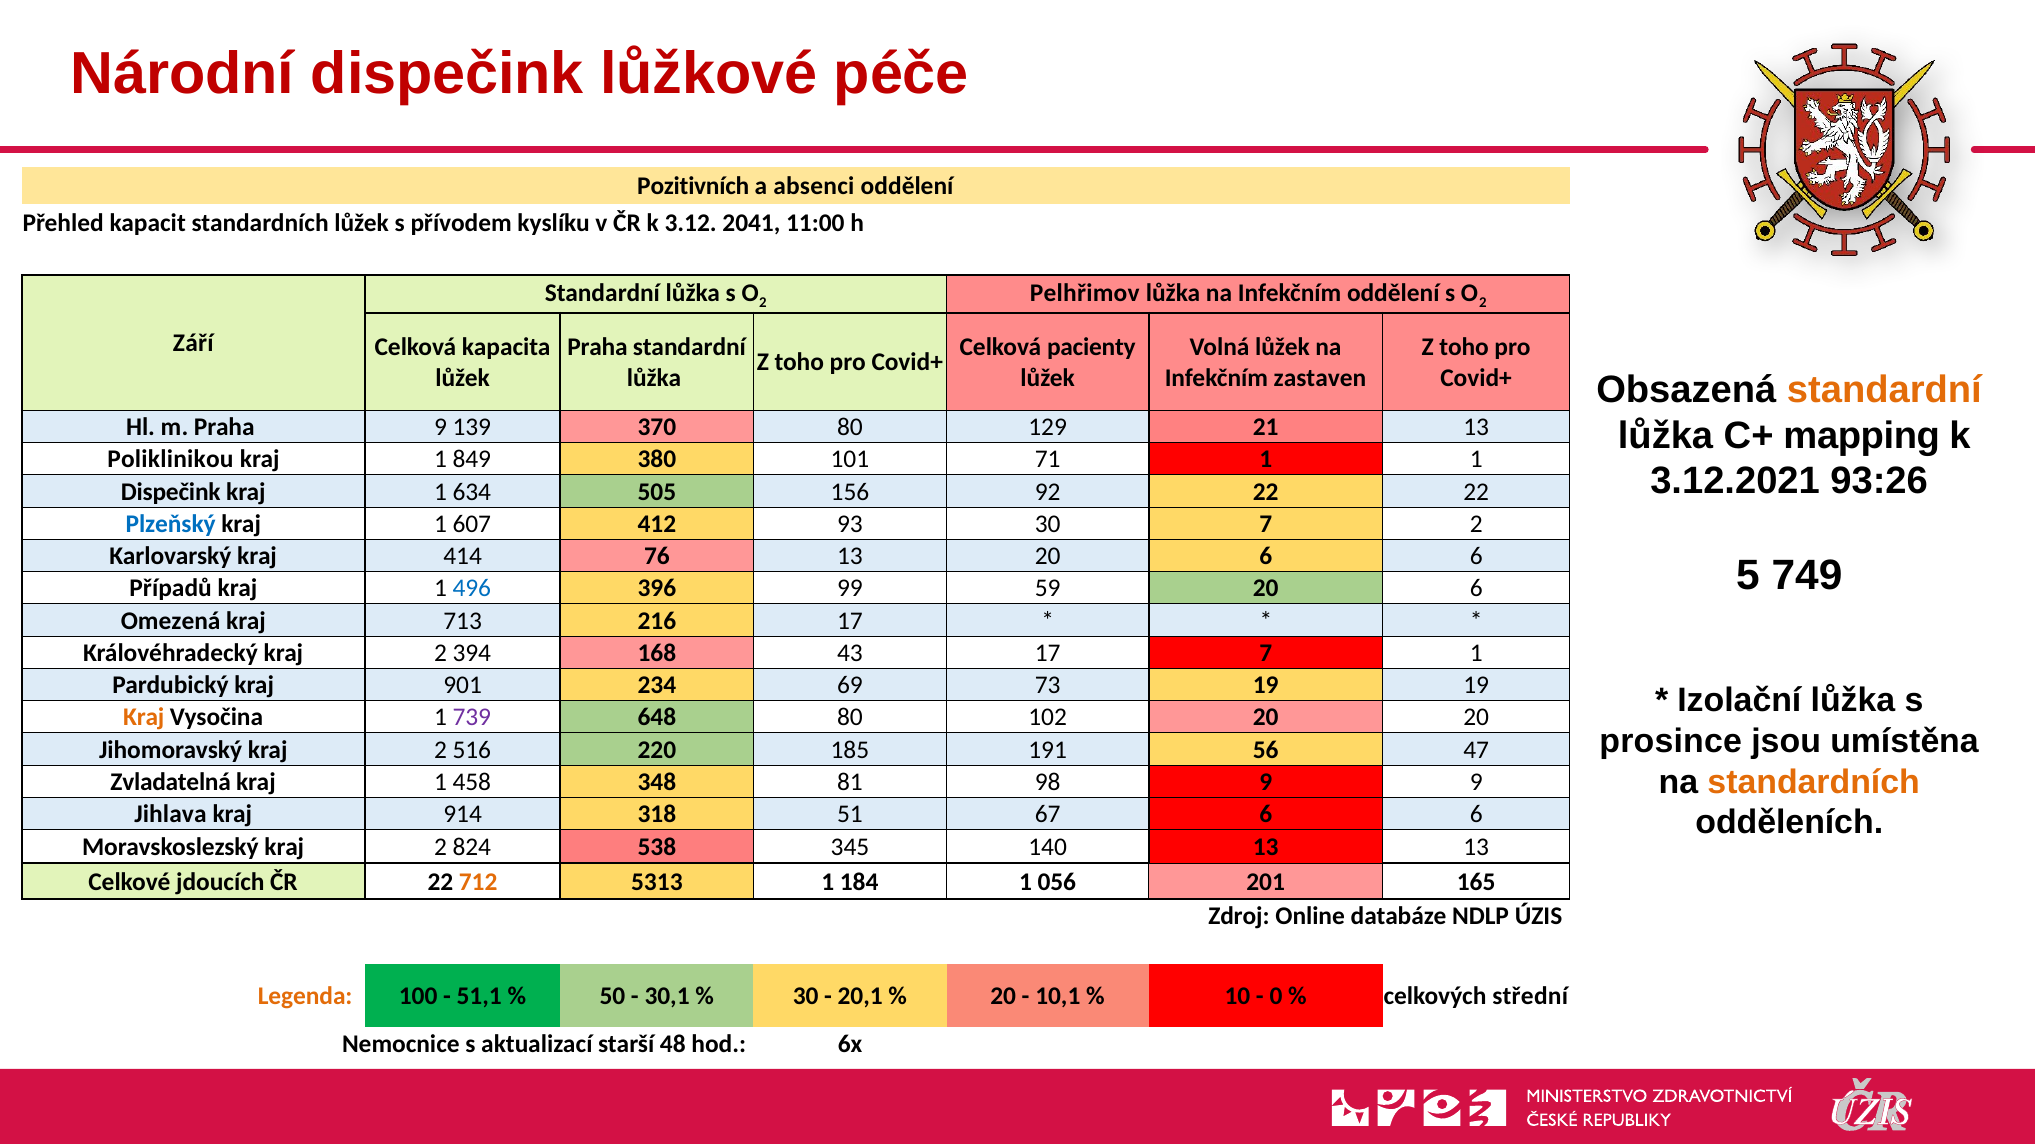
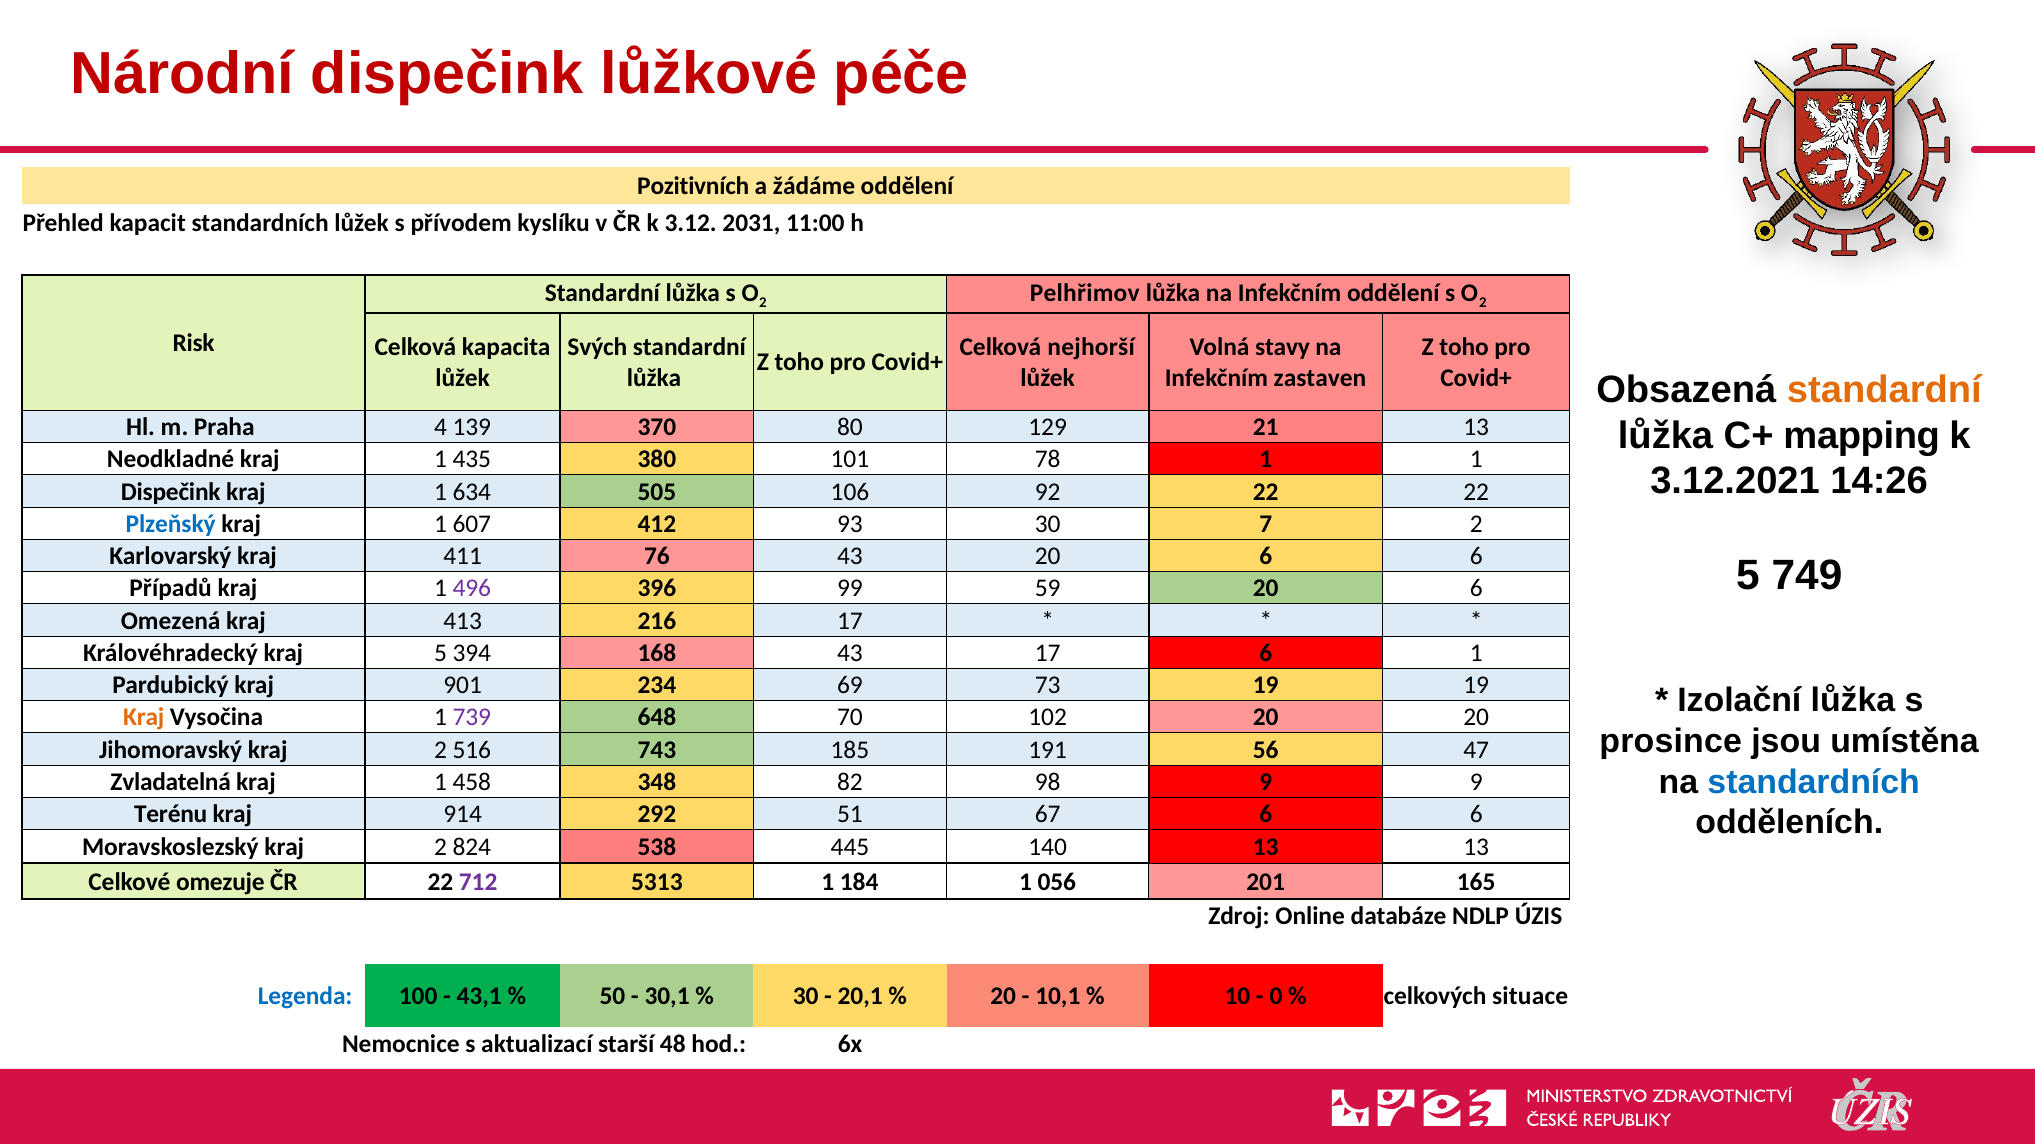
absenci: absenci -> žádáme
2041: 2041 -> 2031
Září: Září -> Risk
Praha at (597, 347): Praha -> Svých
pacienty: pacienty -> nejhorší
Volná lůžek: lůžek -> stavy
Praha 9: 9 -> 4
Poliklinikou: Poliklinikou -> Neodkladné
849: 849 -> 435
71: 71 -> 78
93:26: 93:26 -> 14:26
156: 156 -> 106
414: 414 -> 411
76 13: 13 -> 43
496 colour: blue -> purple
713: 713 -> 413
Královéhradecký kraj 2: 2 -> 5
17 7: 7 -> 6
648 80: 80 -> 70
220: 220 -> 743
standardních at (1814, 782) colour: orange -> blue
81: 81 -> 82
Jihlava: Jihlava -> Terénu
318: 318 -> 292
345: 345 -> 445
jdoucích: jdoucích -> omezuje
712 colour: orange -> purple
Legenda colour: orange -> blue
51,1: 51,1 -> 43,1
střední: střední -> situace
